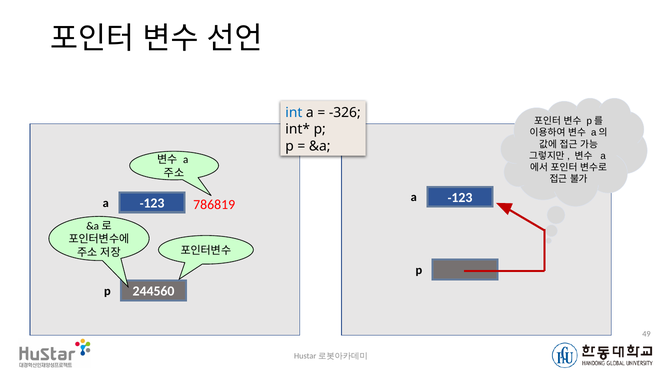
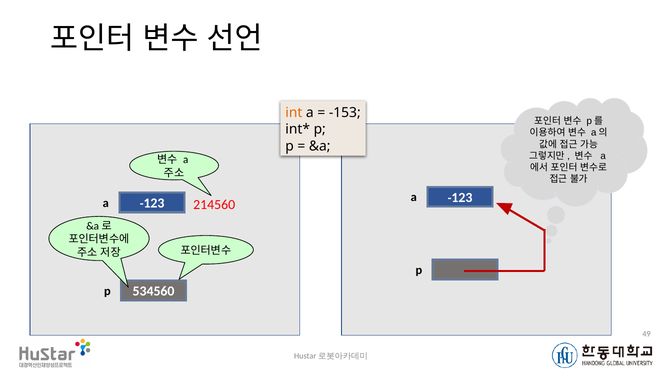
int colour: blue -> orange
-326: -326 -> -153
786819: 786819 -> 214560
244560: 244560 -> 534560
